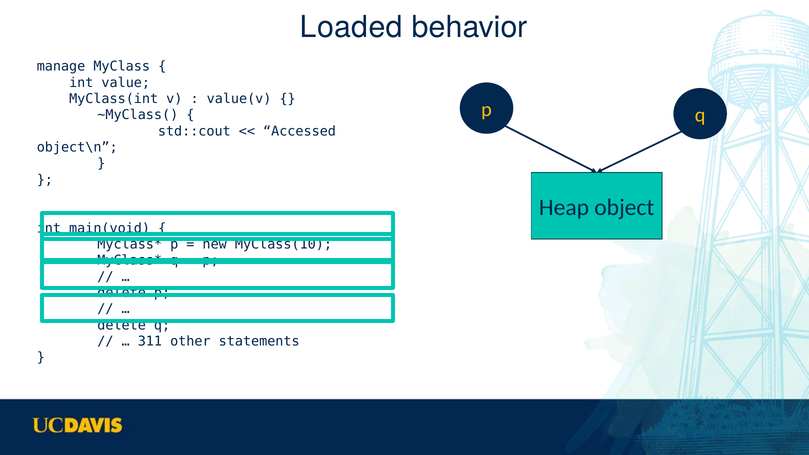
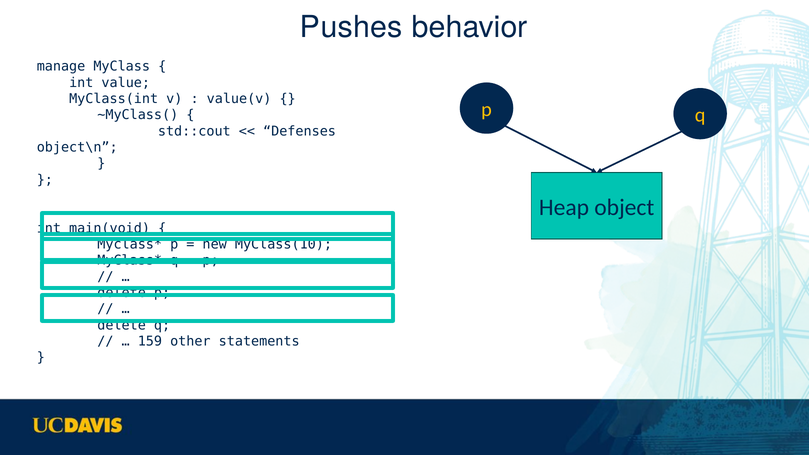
Loaded: Loaded -> Pushes
Accessed: Accessed -> Defenses
311: 311 -> 159
